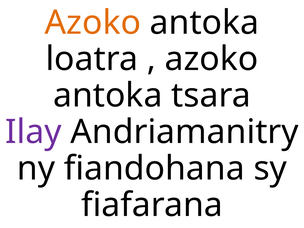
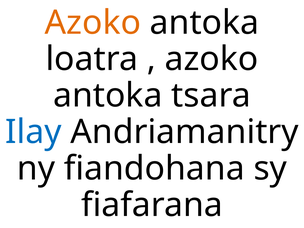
Ilay colour: purple -> blue
